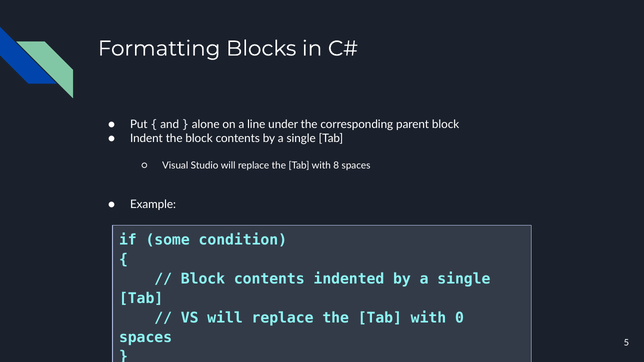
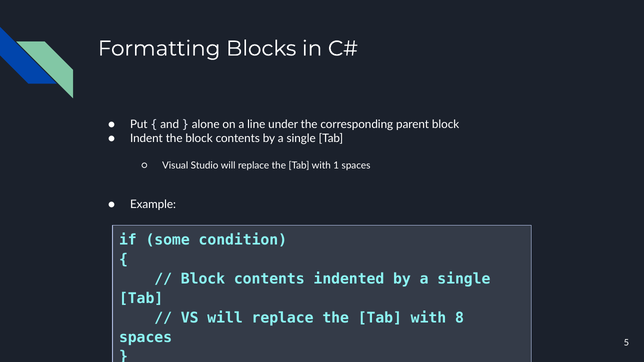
8: 8 -> 1
0: 0 -> 8
